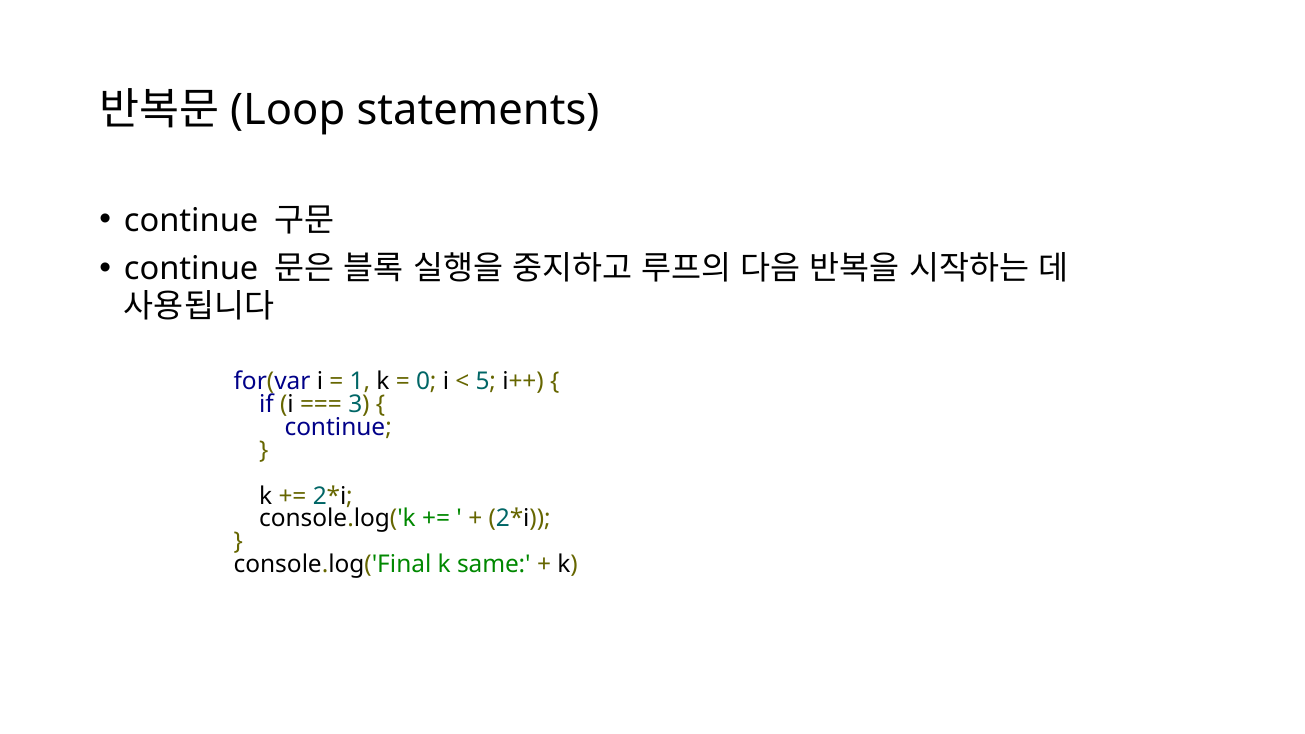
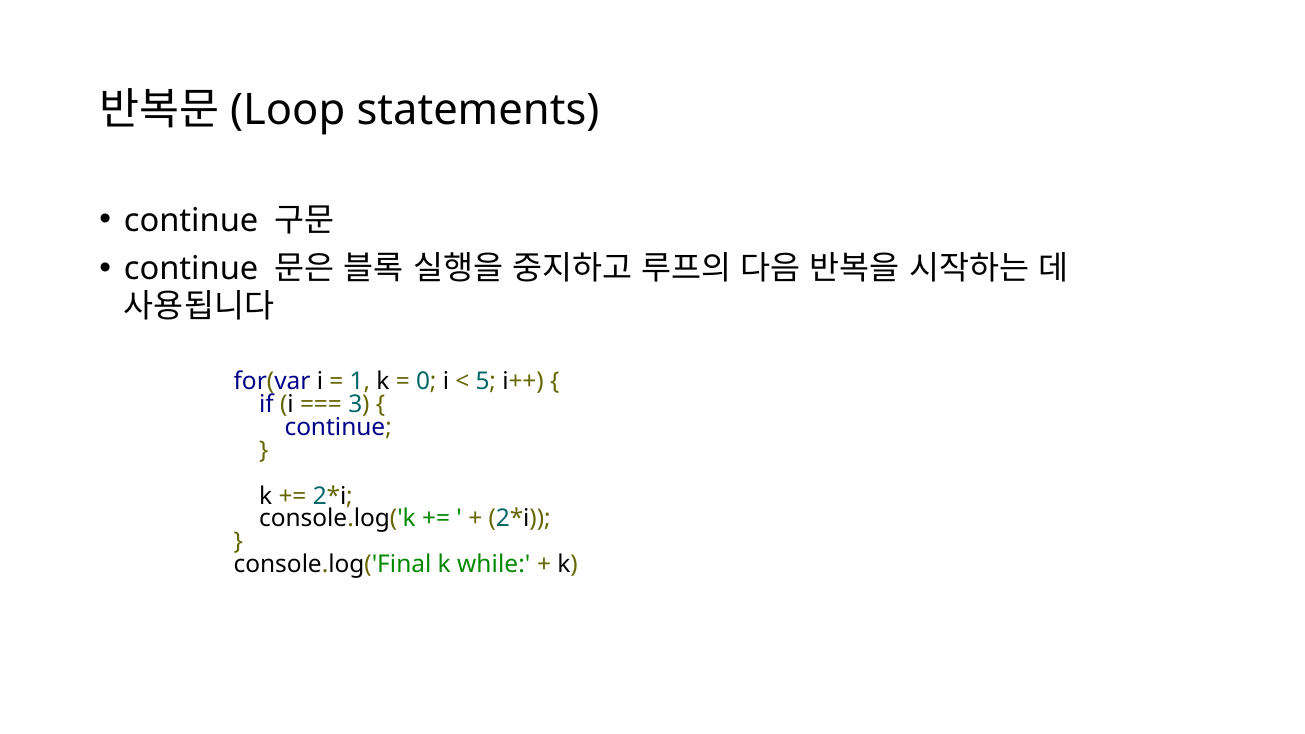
same: same -> while
